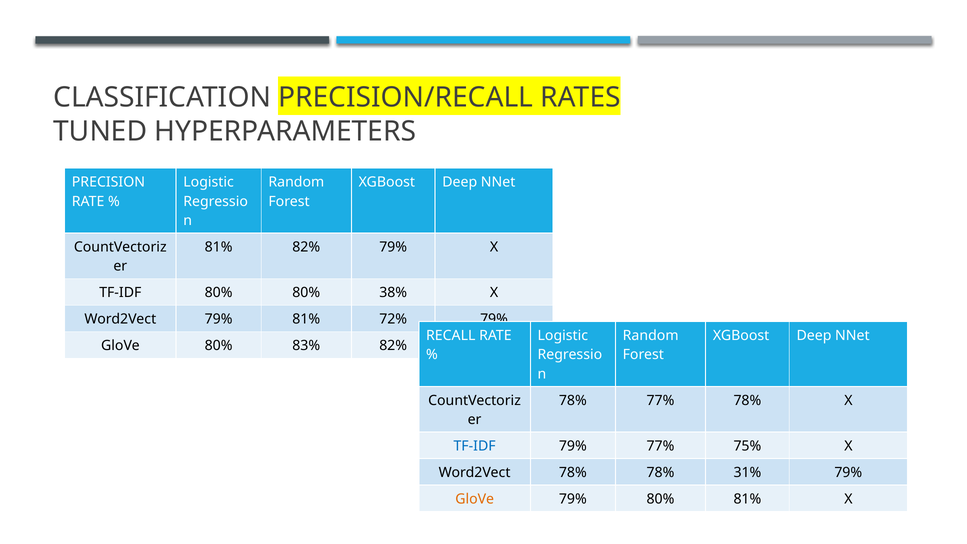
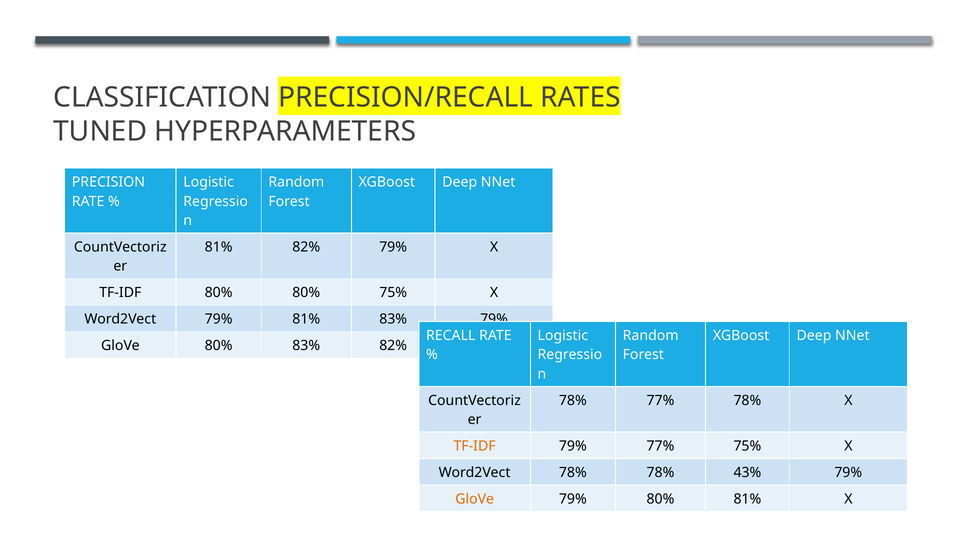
80% 38%: 38% -> 75%
81% 72%: 72% -> 83%
TF-IDF at (475, 446) colour: blue -> orange
31%: 31% -> 43%
